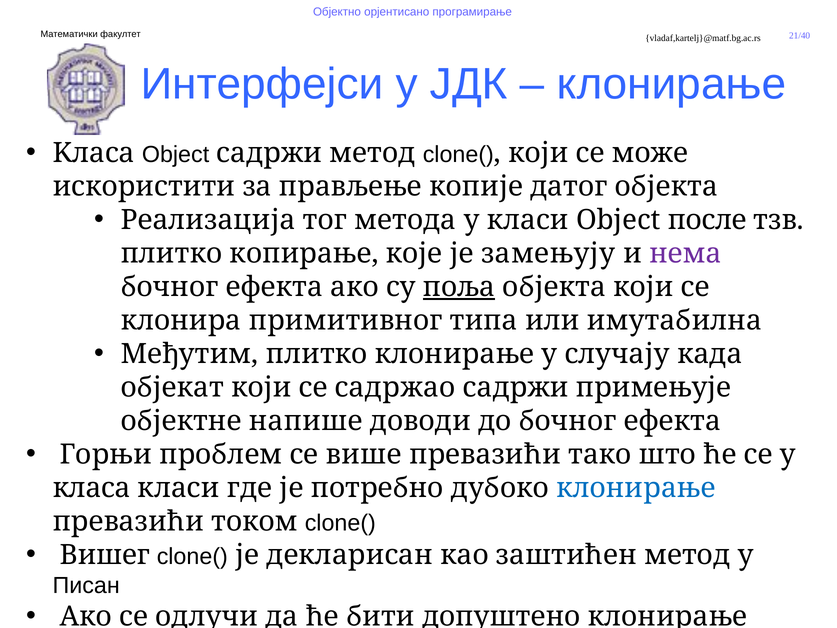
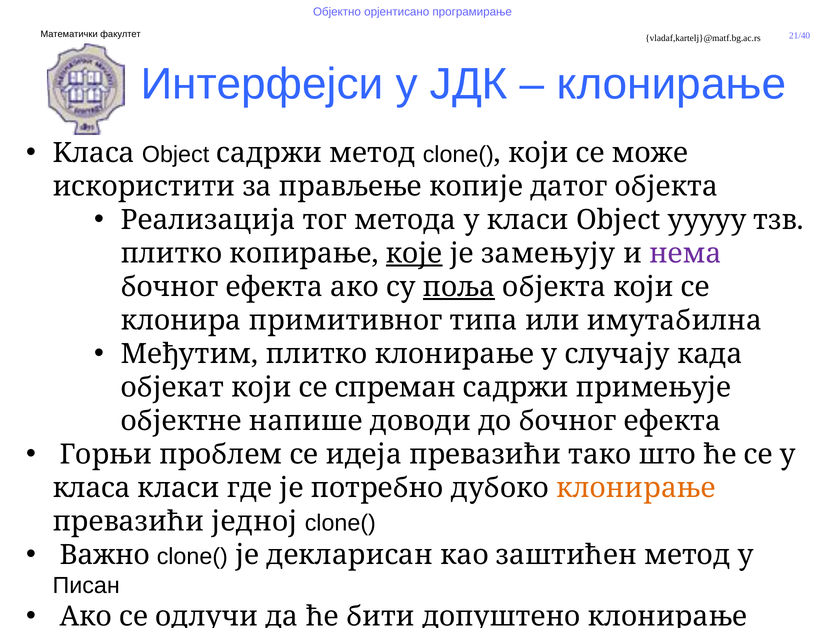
после: после -> yyyyy
које underline: none -> present
садржао: садржао -> спреман
више: више -> идеја
клонирање at (636, 488) colour: blue -> orange
током: током -> једној
Вишег: Вишег -> Важно
